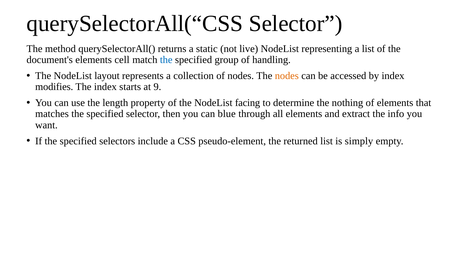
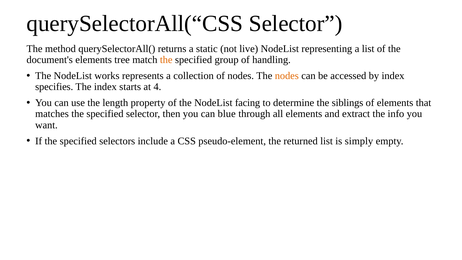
cell: cell -> tree
the at (166, 60) colour: blue -> orange
layout: layout -> works
modifies: modifies -> specifies
9: 9 -> 4
nothing: nothing -> siblings
